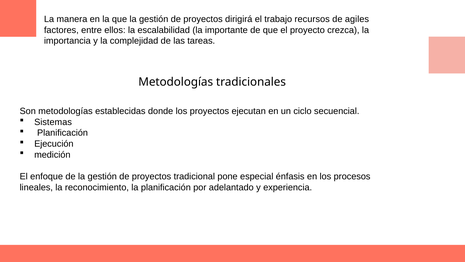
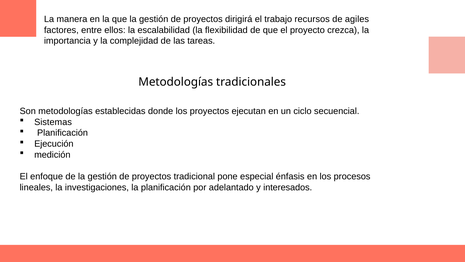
importante: importante -> flexibilidad
reconocimiento: reconocimiento -> investigaciones
experiencia: experiencia -> interesados
